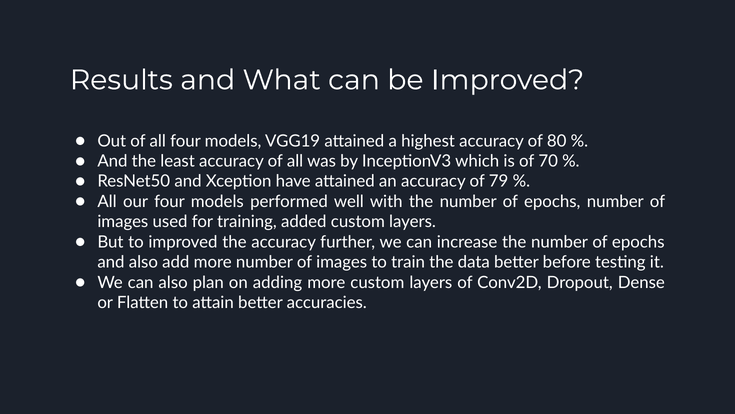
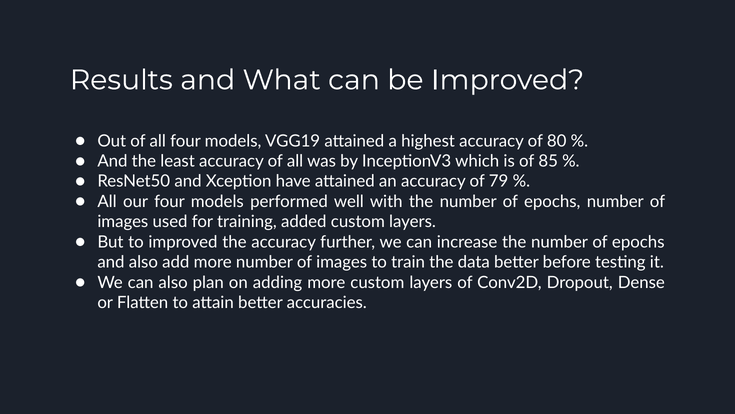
70: 70 -> 85
